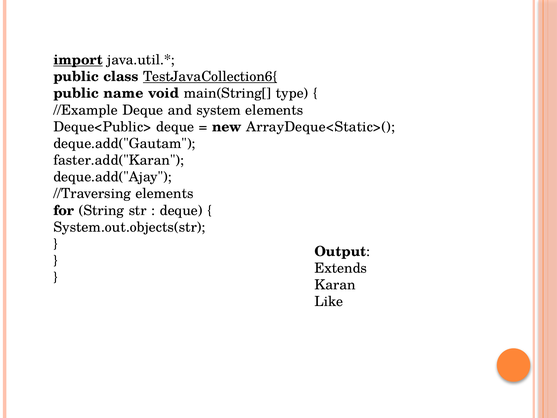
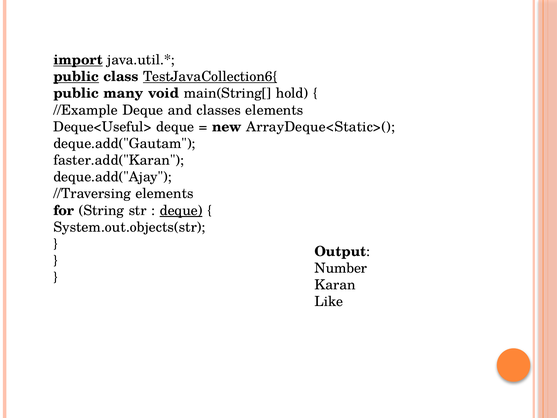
public at (76, 77) underline: none -> present
name: name -> many
type: type -> hold
system: system -> classes
Deque<Public>: Deque<Public> -> Deque<Useful>
deque at (181, 210) underline: none -> present
Extends: Extends -> Number
